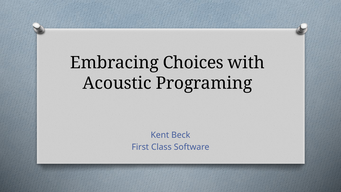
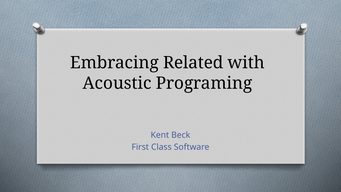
Choices: Choices -> Related
